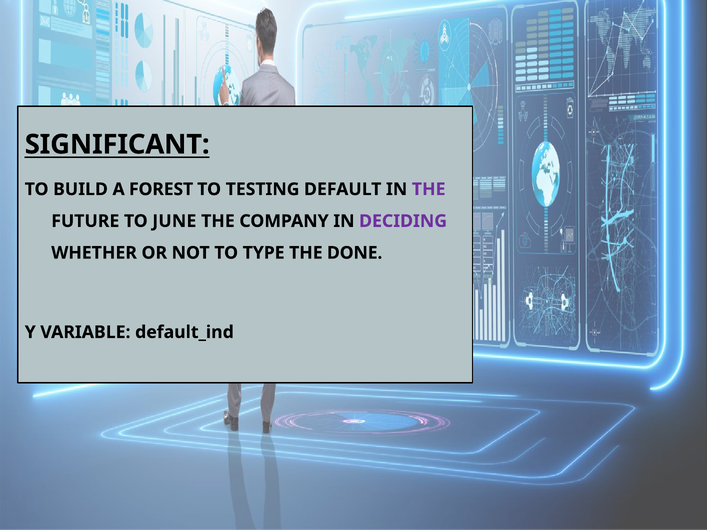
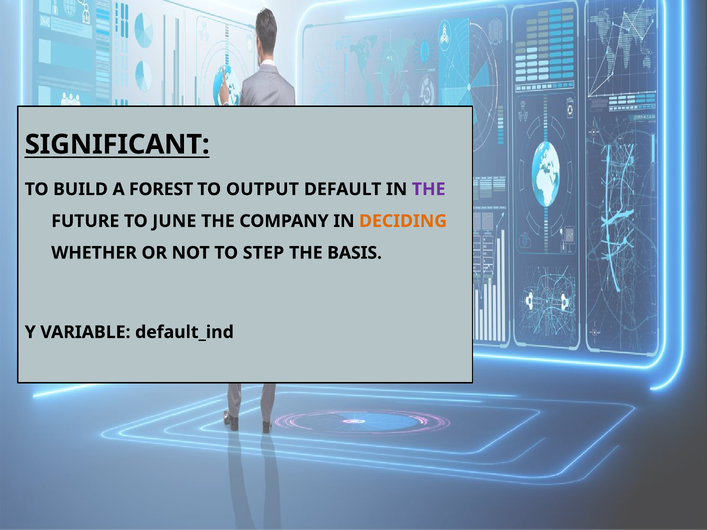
TESTING: TESTING -> OUTPUT
DECIDING colour: purple -> orange
TYPE: TYPE -> STEP
DONE: DONE -> BASIS
